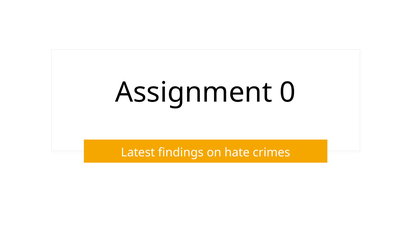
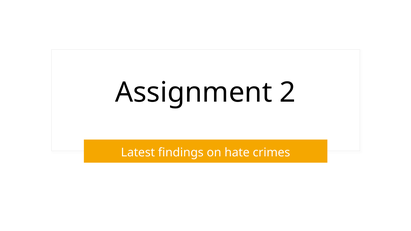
0: 0 -> 2
